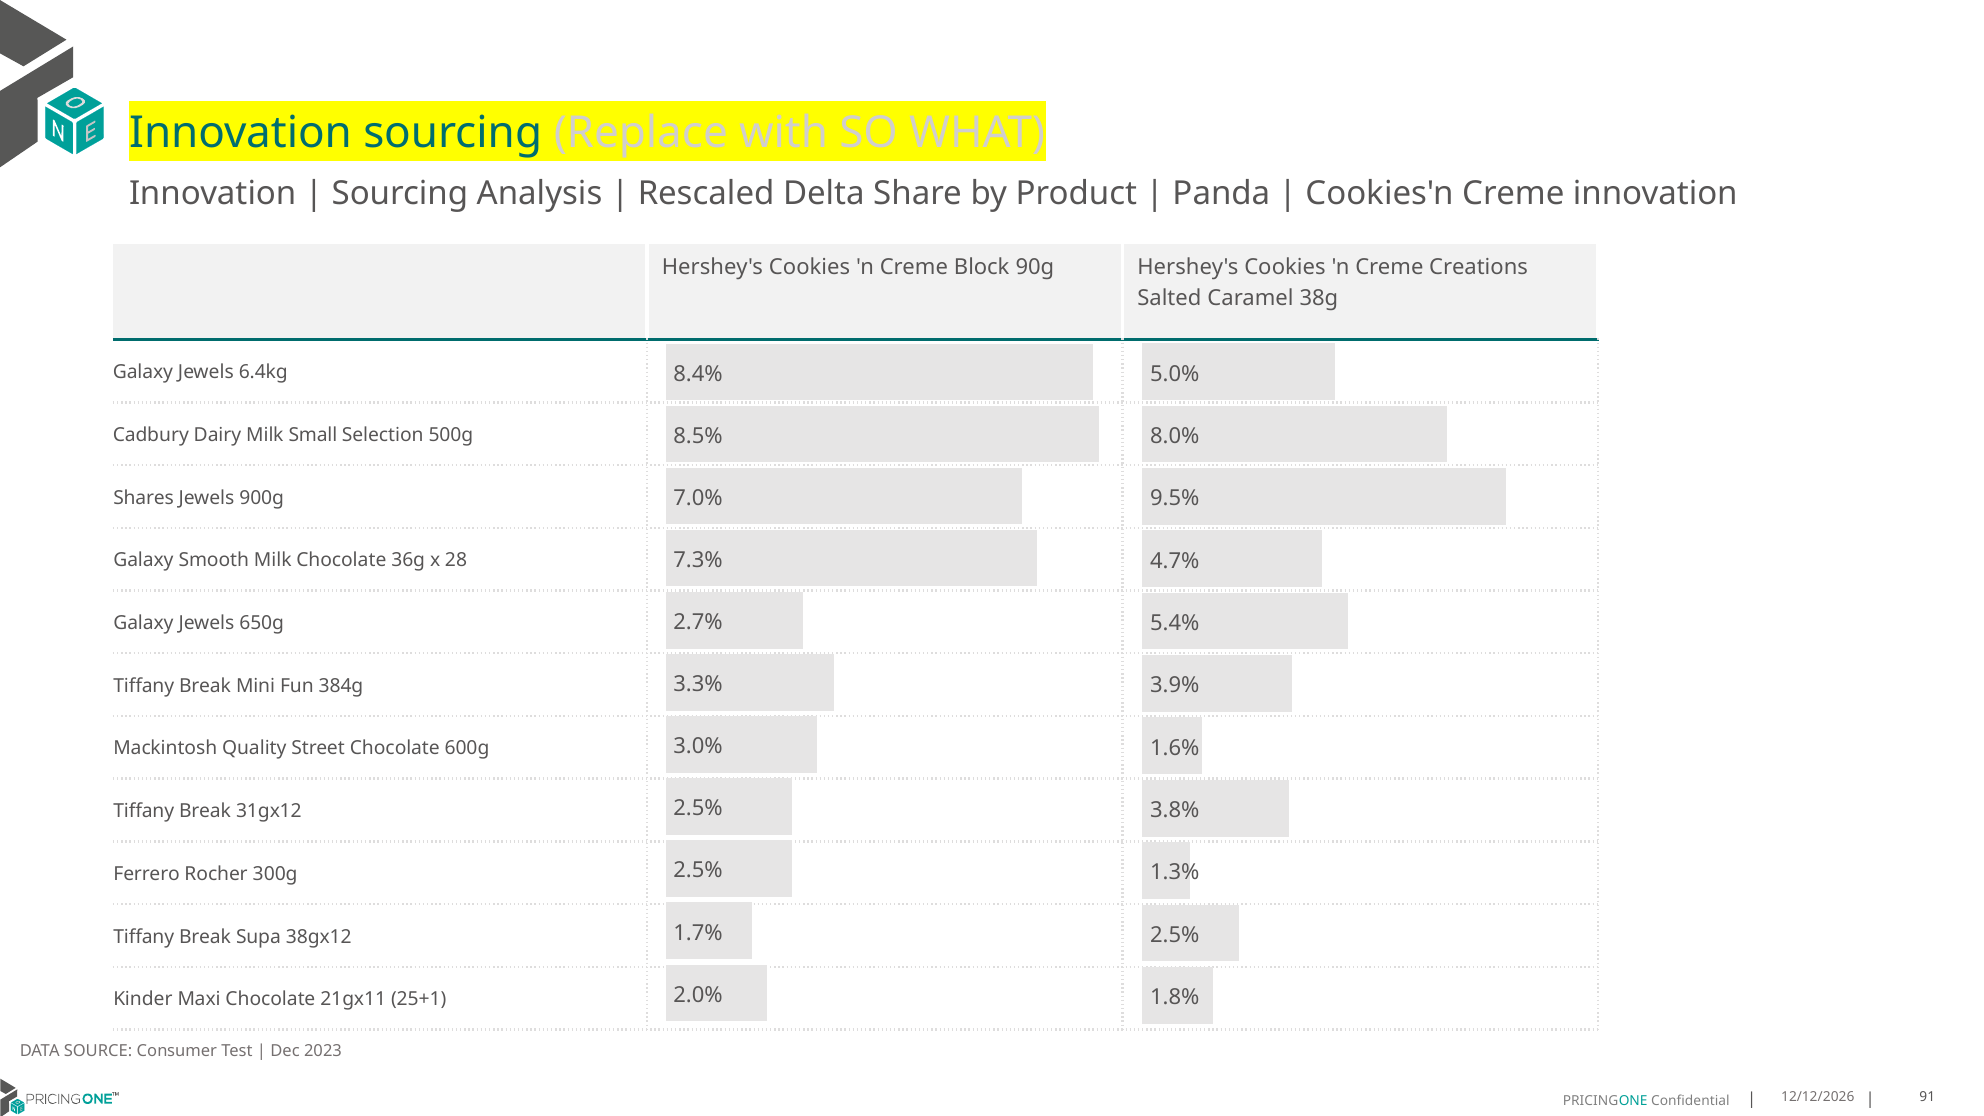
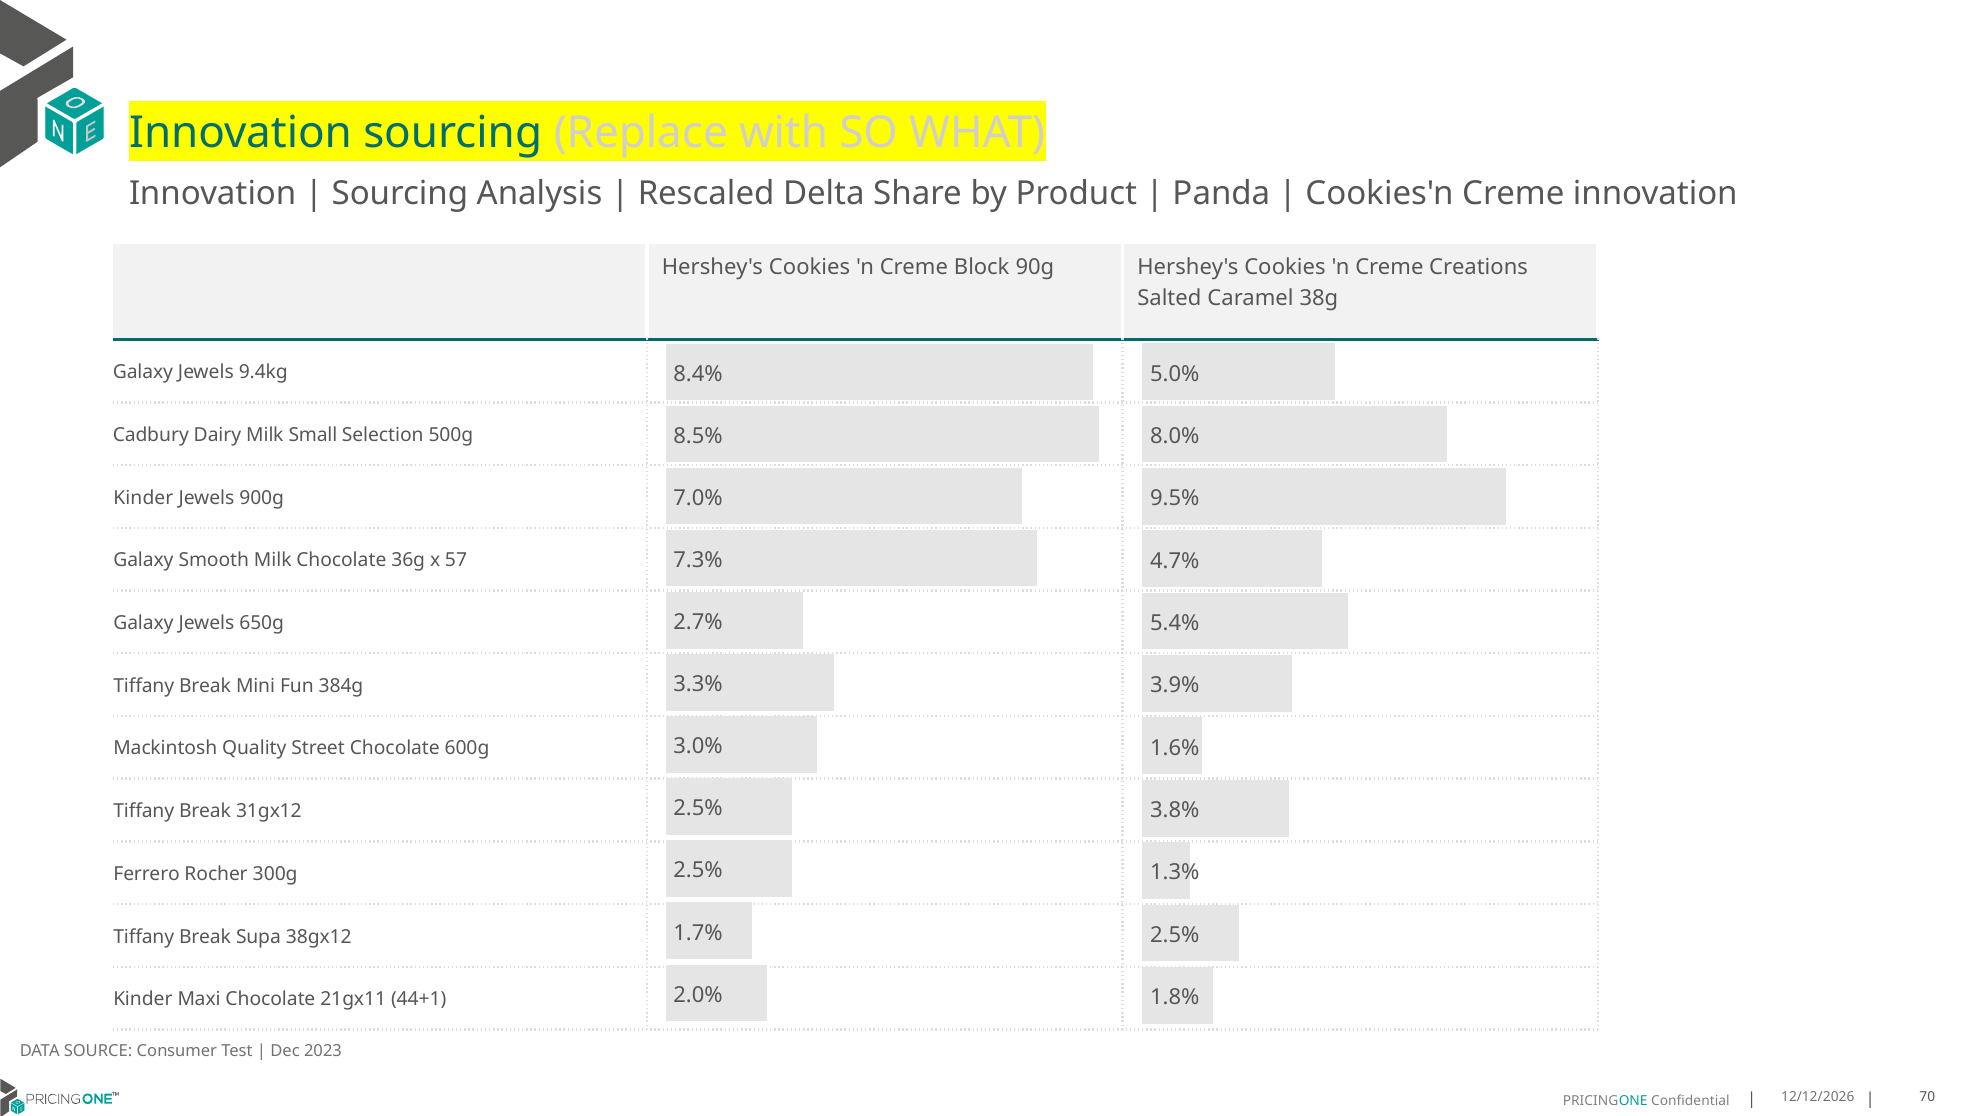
6.4kg: 6.4kg -> 9.4kg
Shares at (144, 498): Shares -> Kinder
28: 28 -> 57
25+1: 25+1 -> 44+1
91: 91 -> 70
